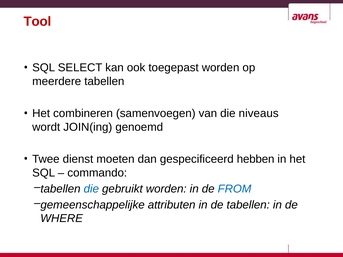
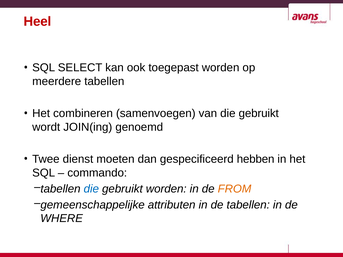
Tool: Tool -> Heel
van die niveaus: niveaus -> gebruikt
FROM colour: blue -> orange
